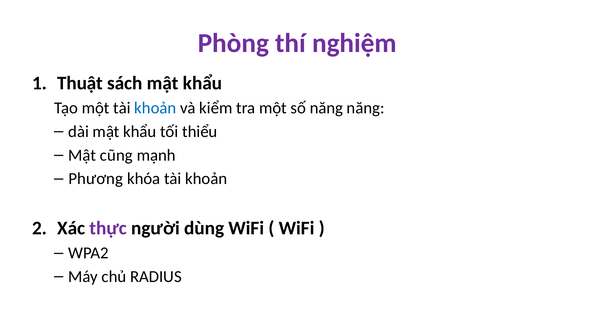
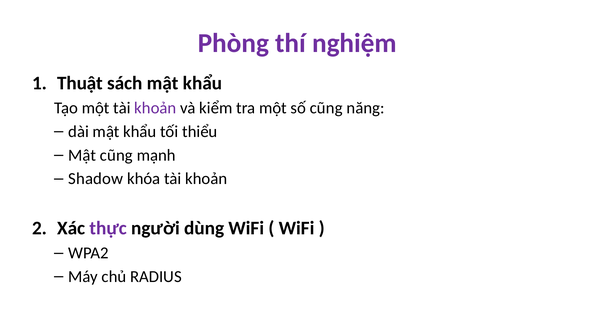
khoản at (155, 108) colour: blue -> purple
số năng: năng -> cũng
Phương: Phương -> Shadow
